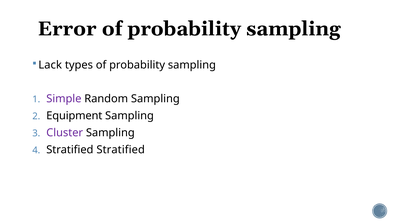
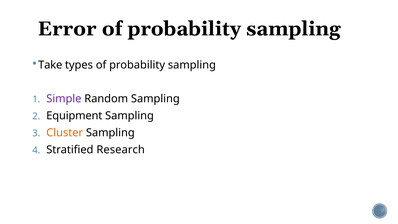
Lack: Lack -> Take
Cluster colour: purple -> orange
Stratified Stratified: Stratified -> Research
